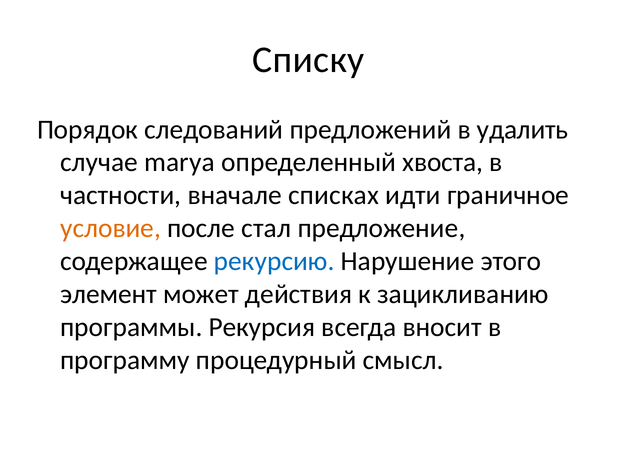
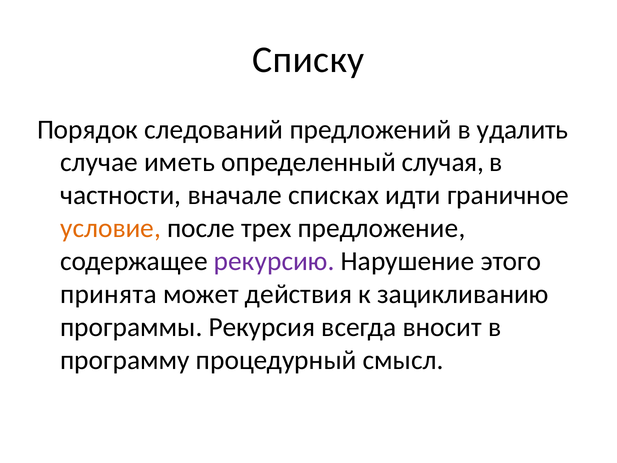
marya: marya -> иметь
хвоста: хвоста -> случая
стал: стал -> трех
рекурсию colour: blue -> purple
элемент: элемент -> принята
